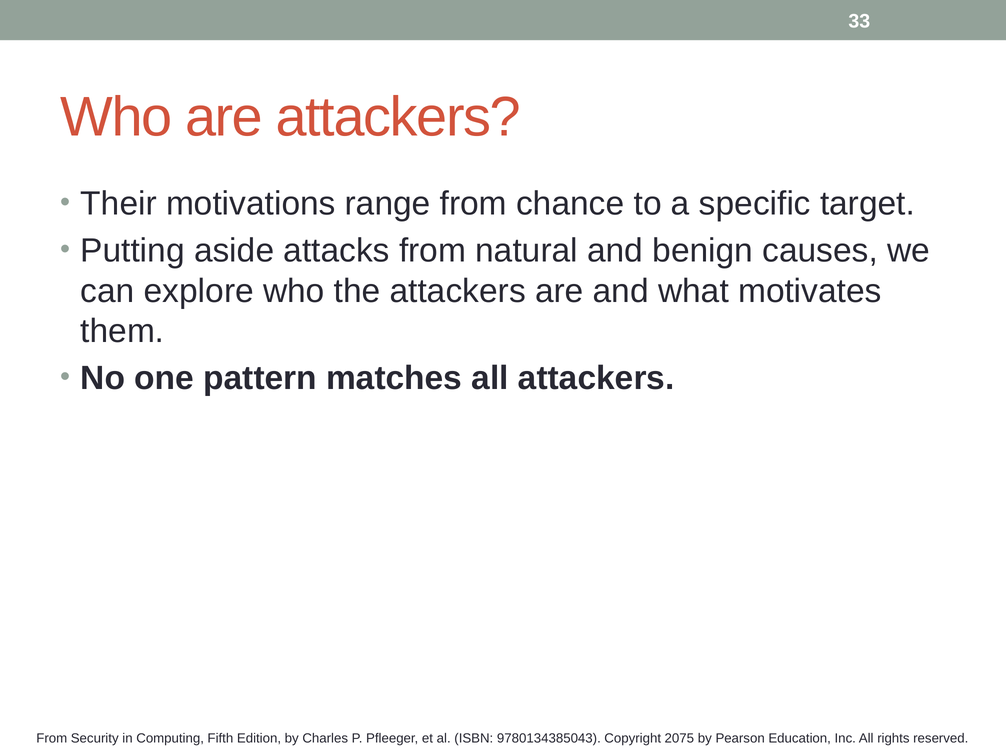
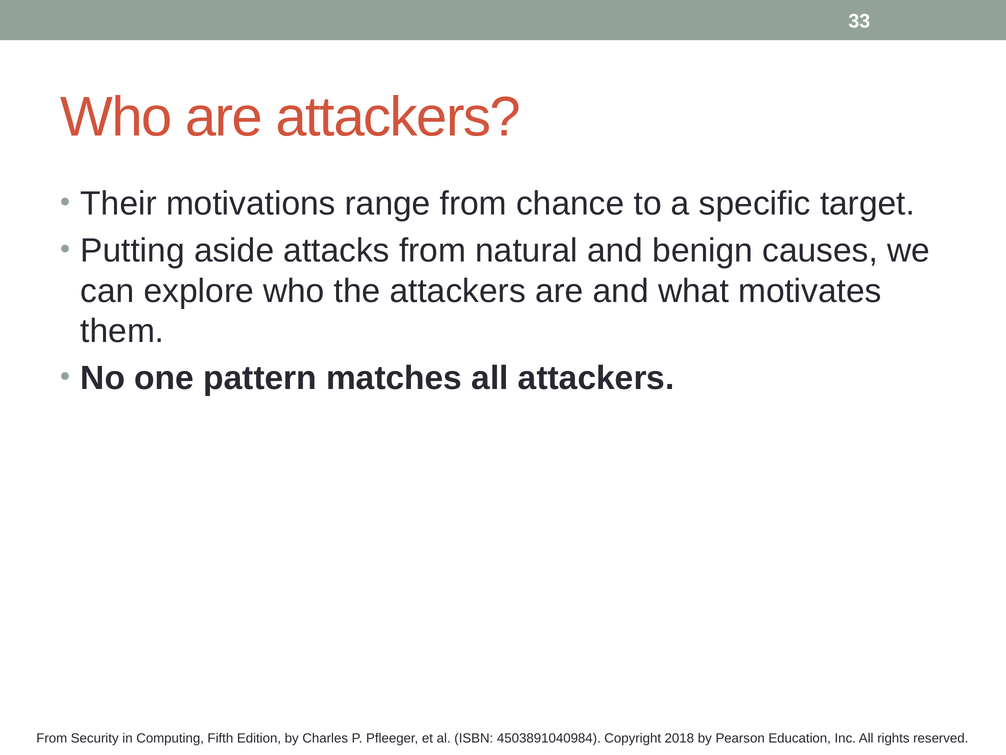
9780134385043: 9780134385043 -> 4503891040984
2075: 2075 -> 2018
